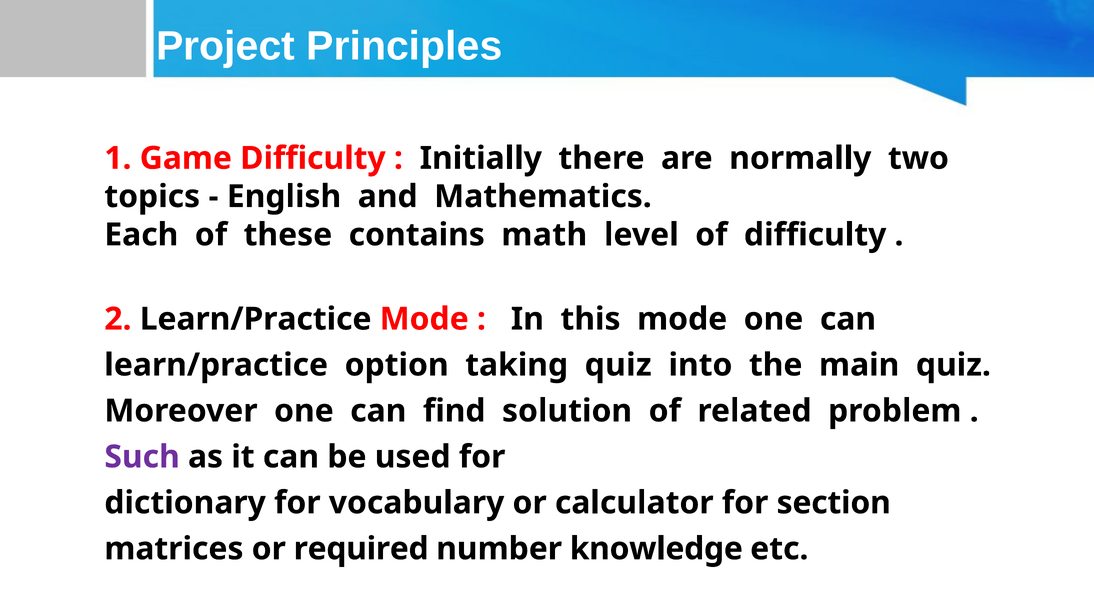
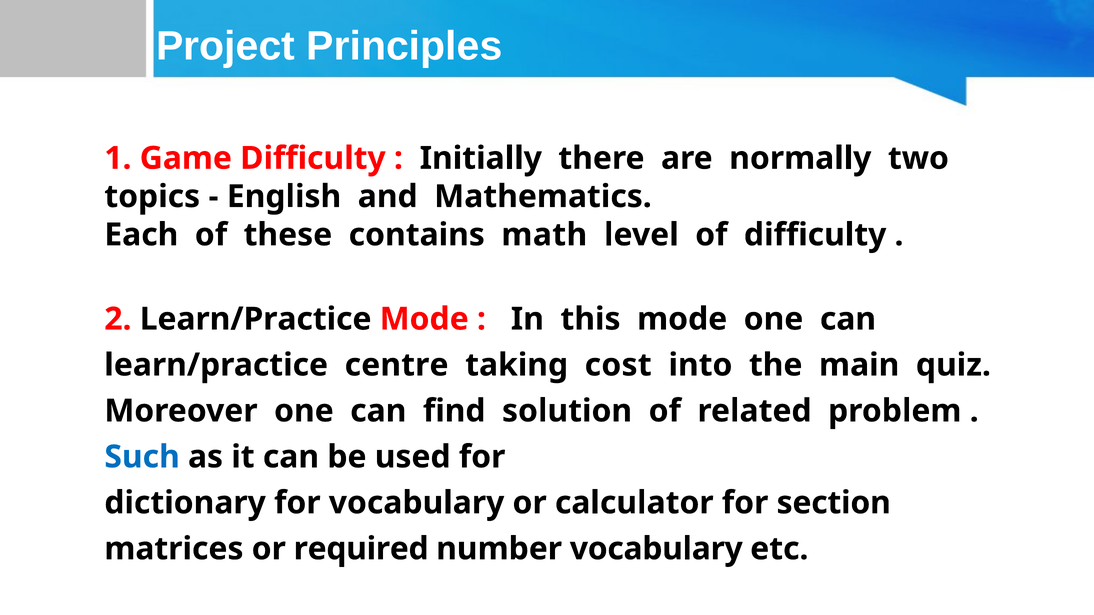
option: option -> centre
taking quiz: quiz -> cost
Such colour: purple -> blue
number knowledge: knowledge -> vocabulary
